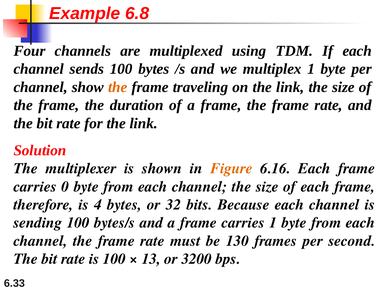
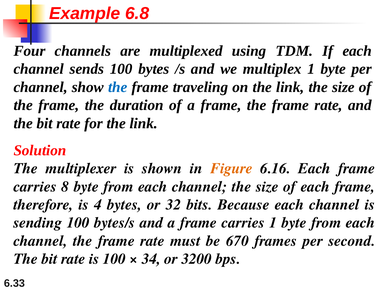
the at (118, 87) colour: orange -> blue
0: 0 -> 8
130: 130 -> 670
13: 13 -> 34
